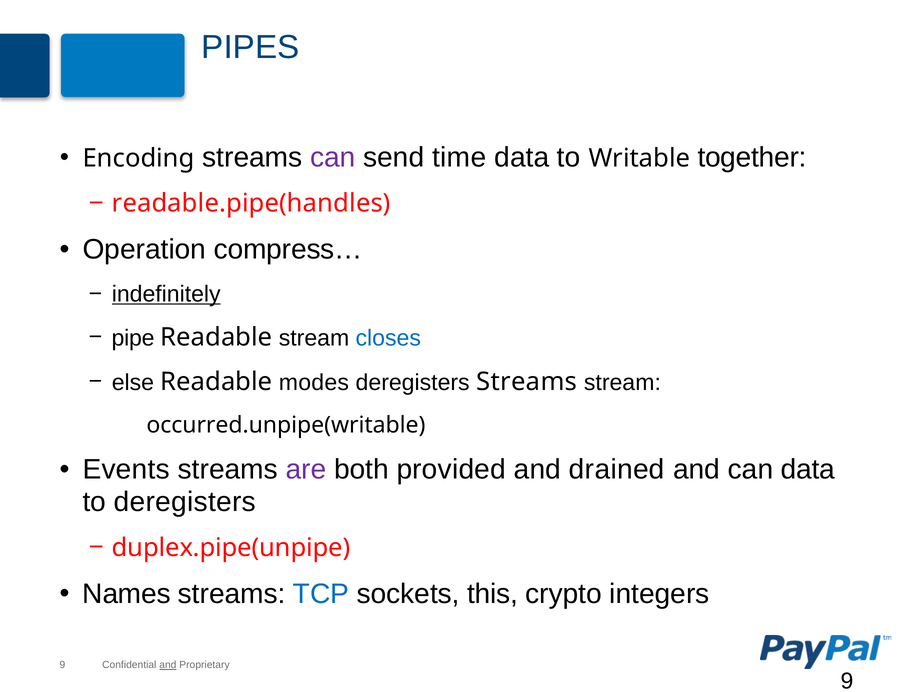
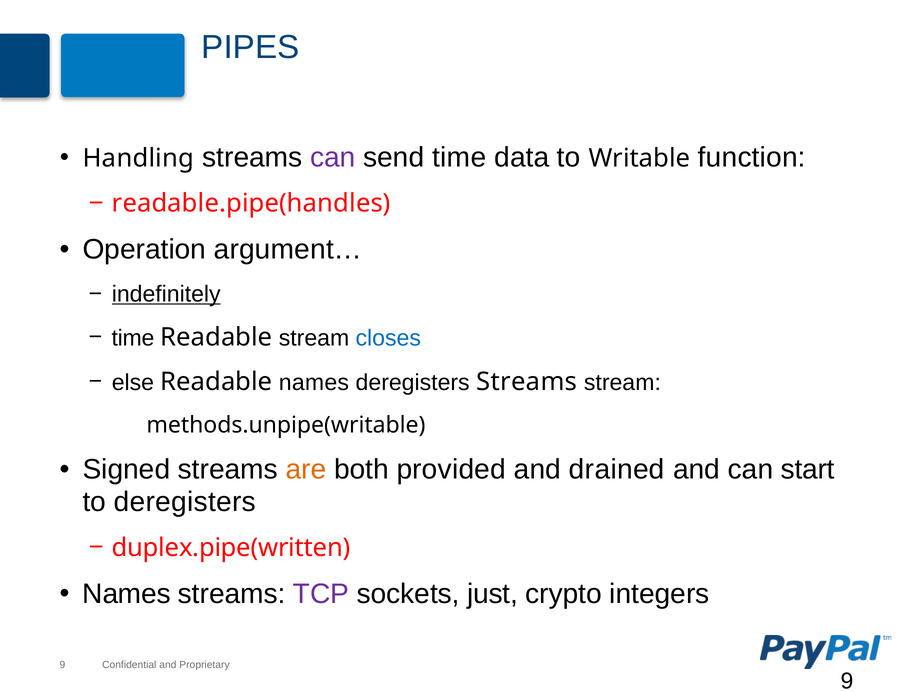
Encoding: Encoding -> Handling
together: together -> function
compress…: compress… -> argument…
pipe at (133, 338): pipe -> time
Readable modes: modes -> names
occurred.unpipe(writable: occurred.unpipe(writable -> methods.unpipe(writable
Events: Events -> Signed
are colour: purple -> orange
can data: data -> start
duplex.pipe(unpipe: duplex.pipe(unpipe -> duplex.pipe(written
TCP colour: blue -> purple
this: this -> just
and at (168, 665) underline: present -> none
